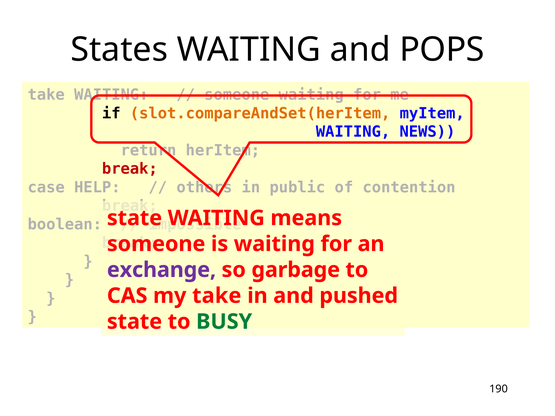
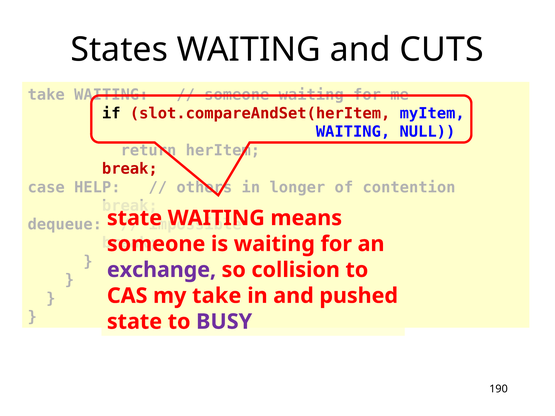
POPS: POPS -> CUTS
slot.compareAndSet(herItem colour: orange -> red
NEWS: NEWS -> NULL
public: public -> longer
boolean: boolean -> dequeue
garbage: garbage -> collision
BUSY colour: green -> purple
